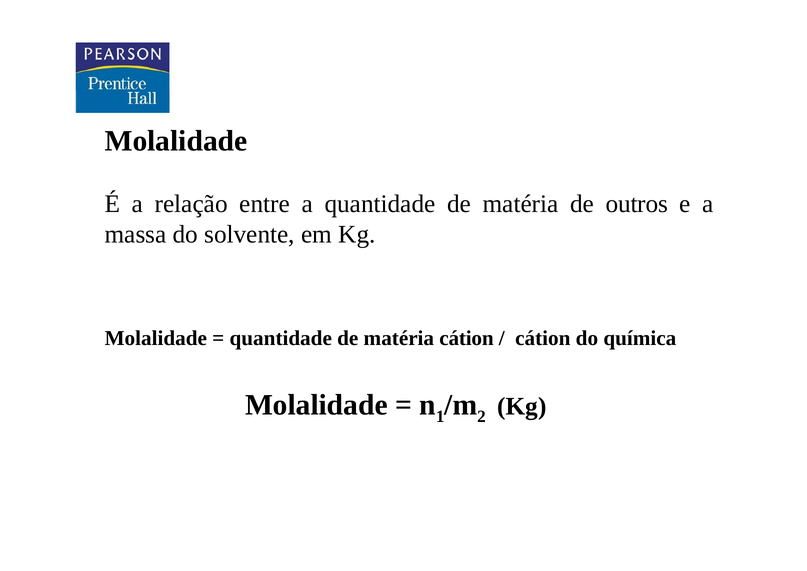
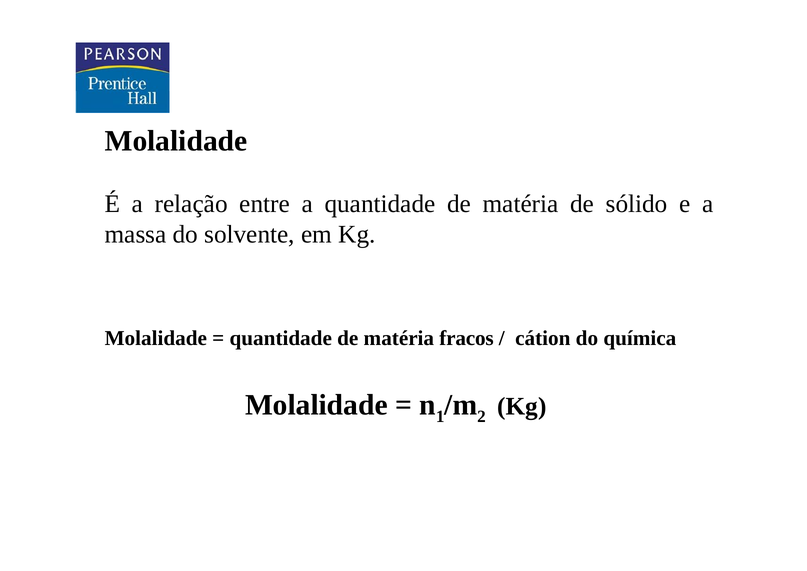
outros: outros -> sólido
matéria cátion: cátion -> fracos
